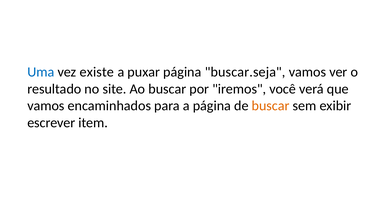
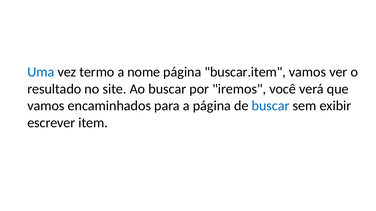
existe: existe -> termo
puxar: puxar -> nome
buscar.seja: buscar.seja -> buscar.item
buscar at (271, 106) colour: orange -> blue
